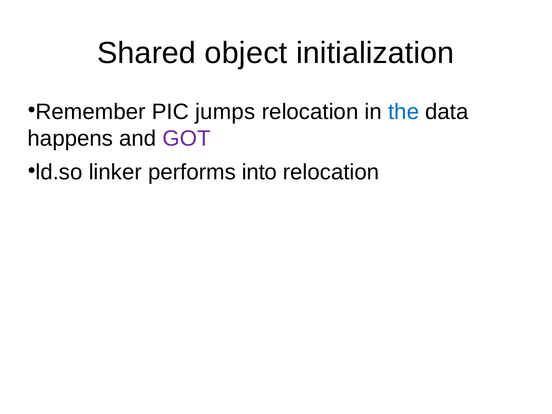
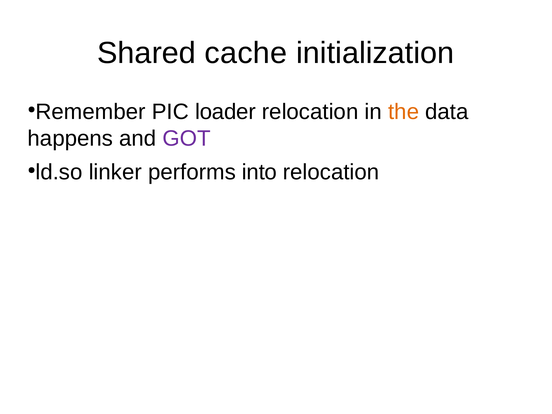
object: object -> cache
jumps: jumps -> loader
the colour: blue -> orange
